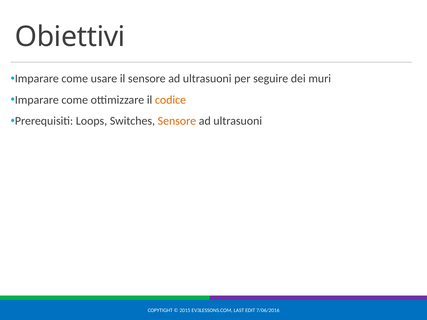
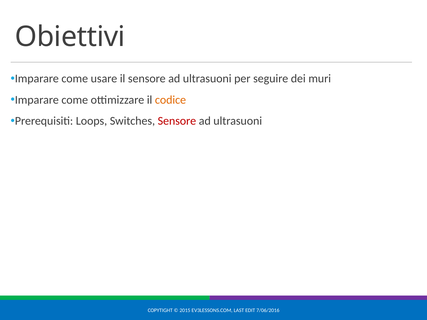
Sensore at (177, 121) colour: orange -> red
